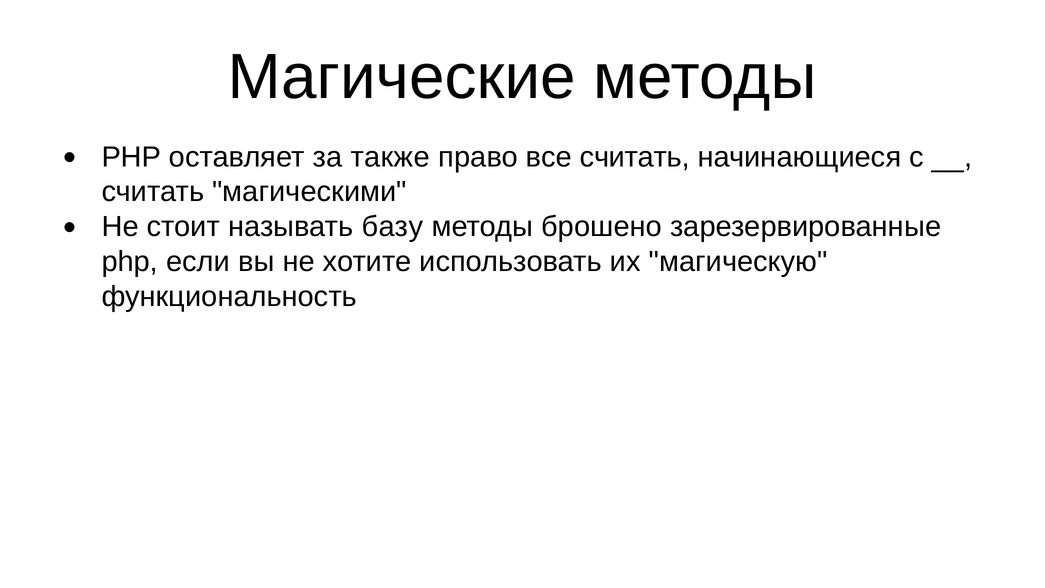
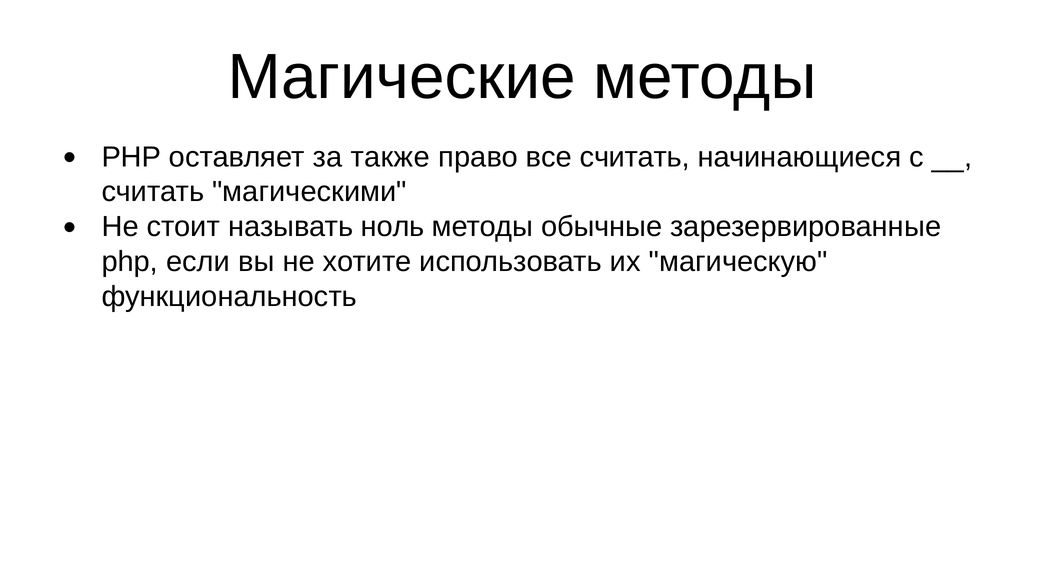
базу: базу -> ноль
брошено: брошено -> обычные
